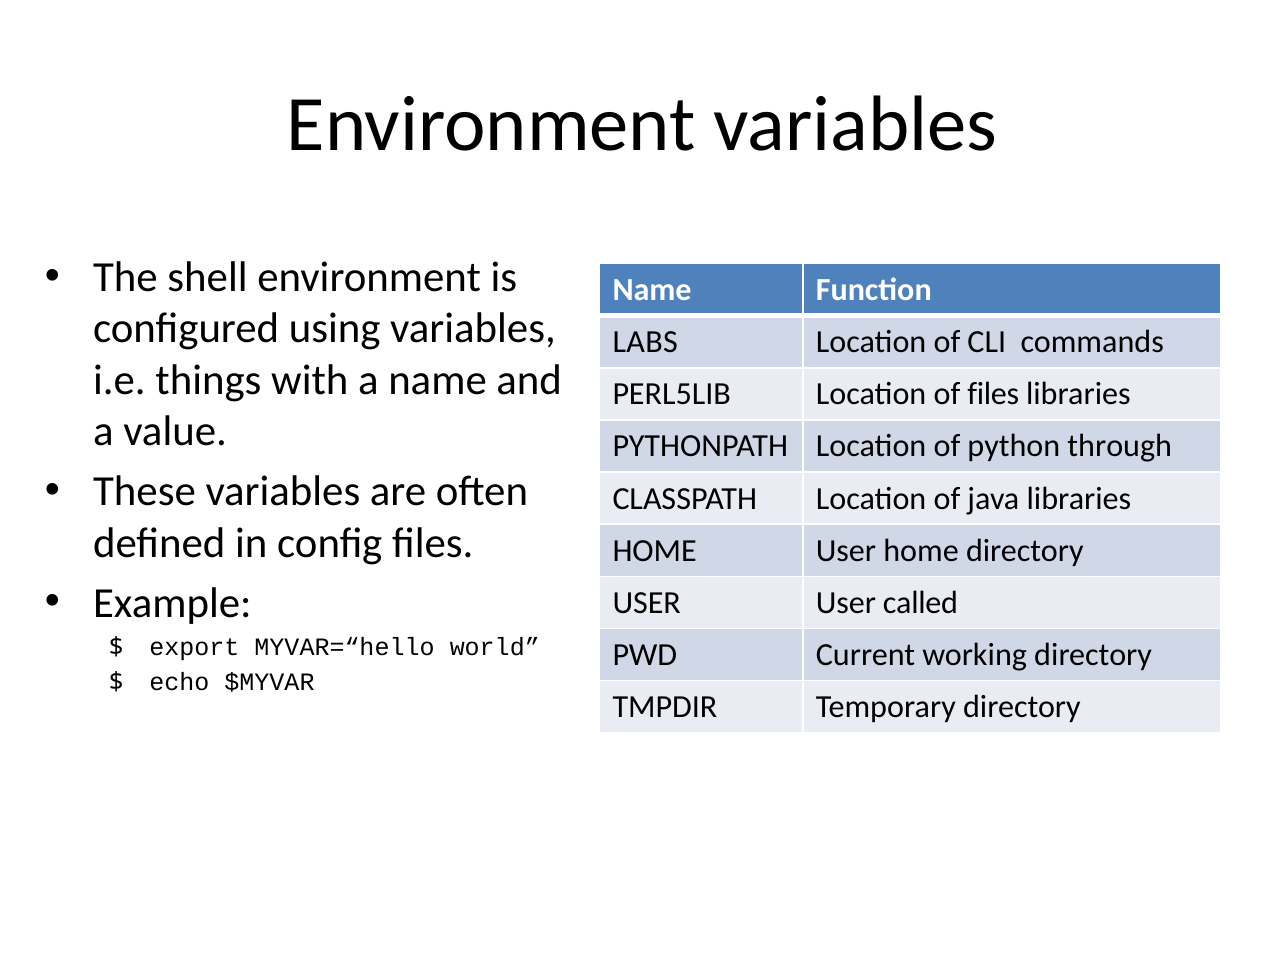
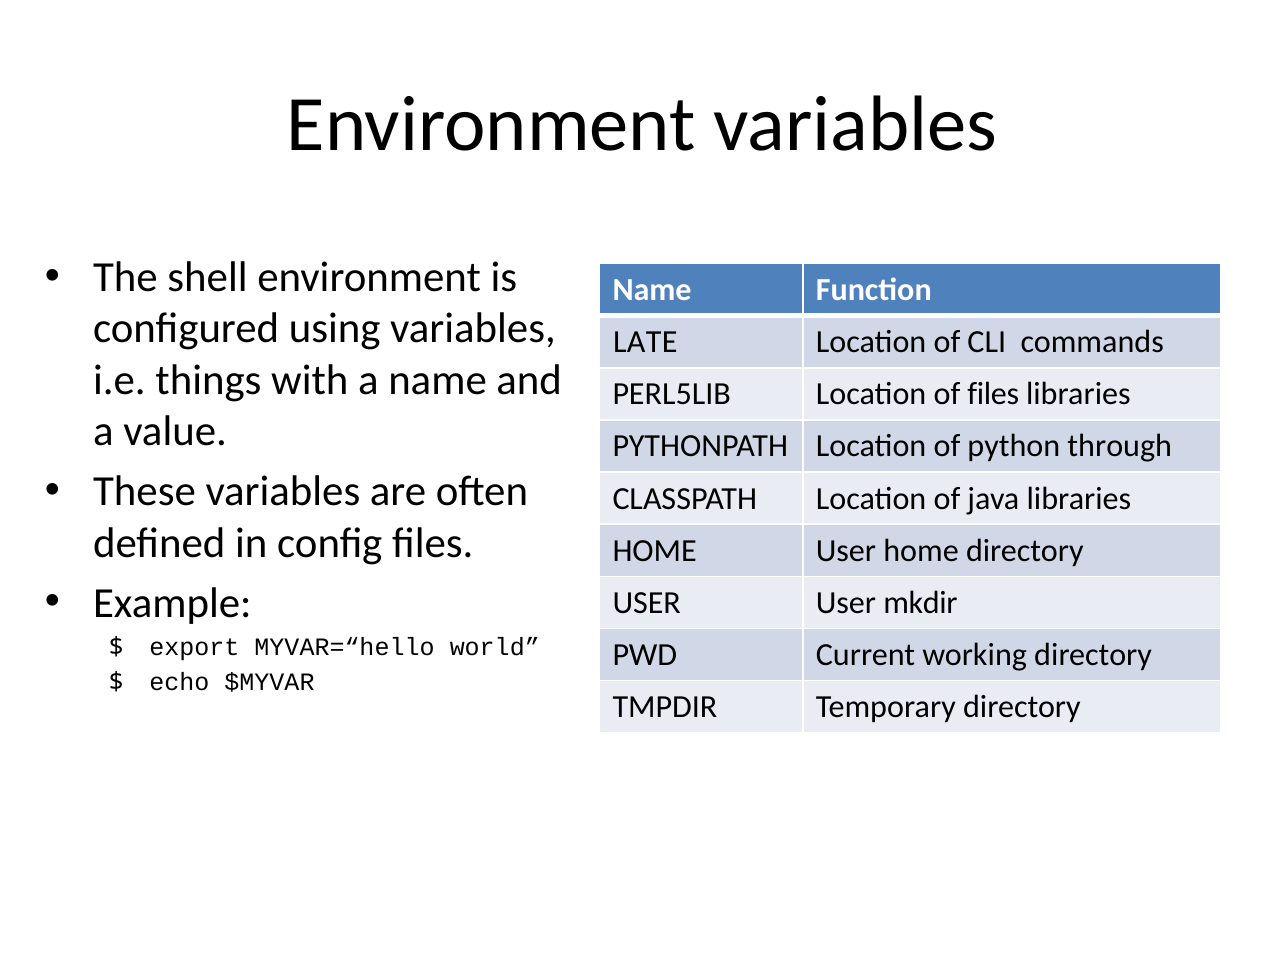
LABS: LABS -> LATE
called: called -> mkdir
